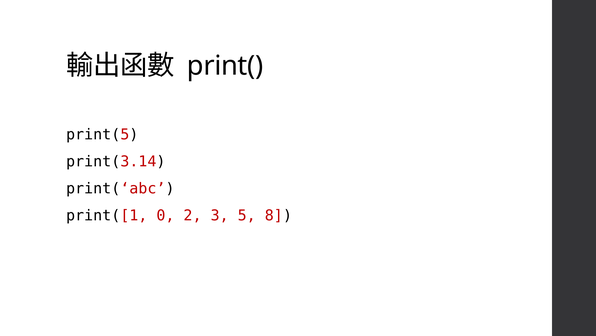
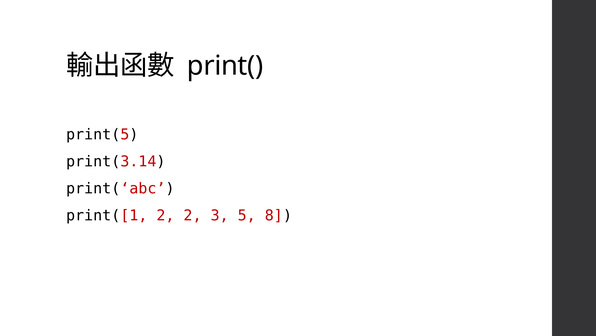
print([1 0: 0 -> 2
